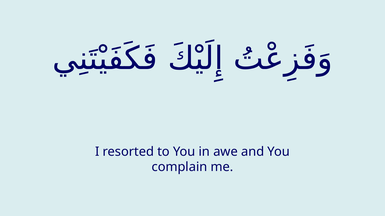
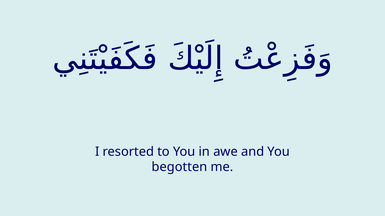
complain: complain -> begotten
